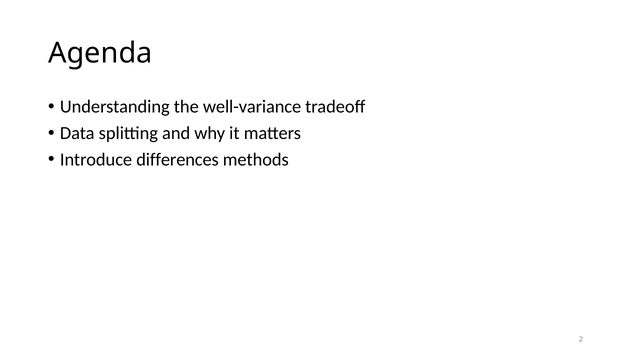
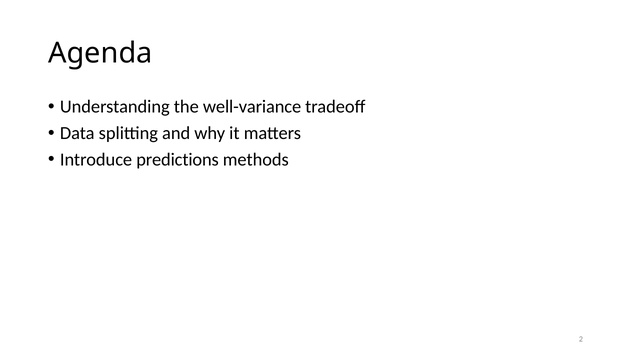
differences: differences -> predictions
